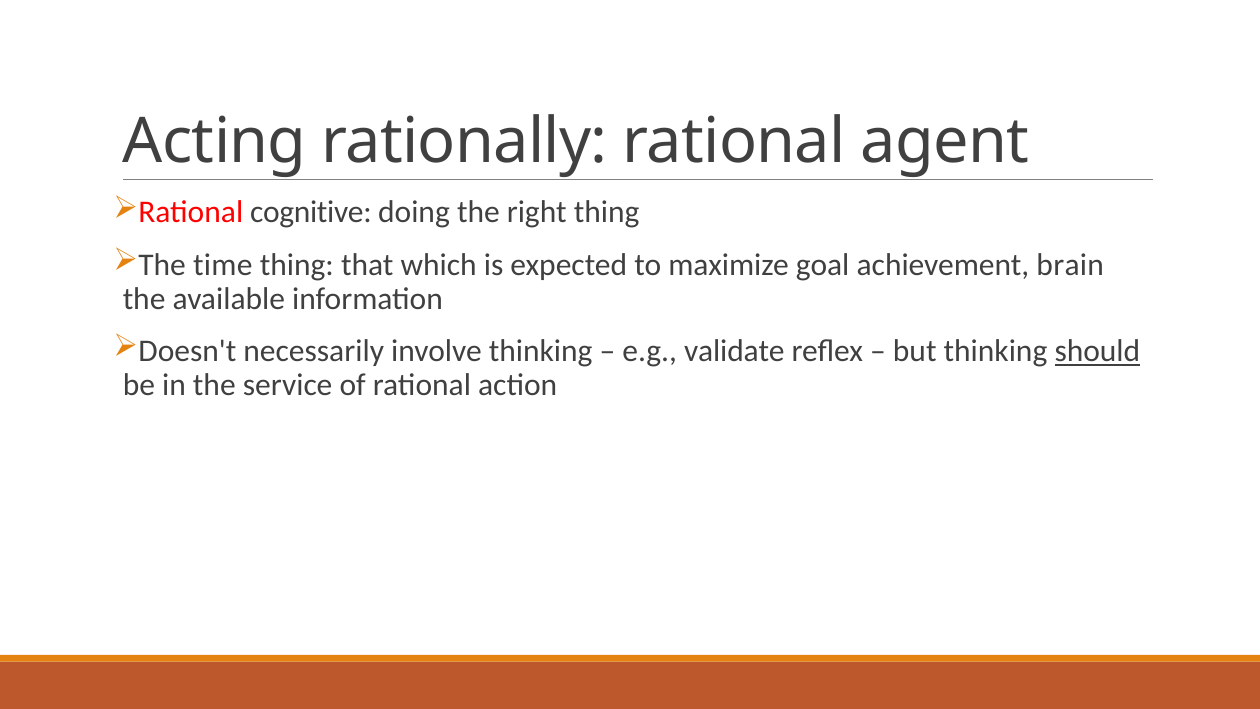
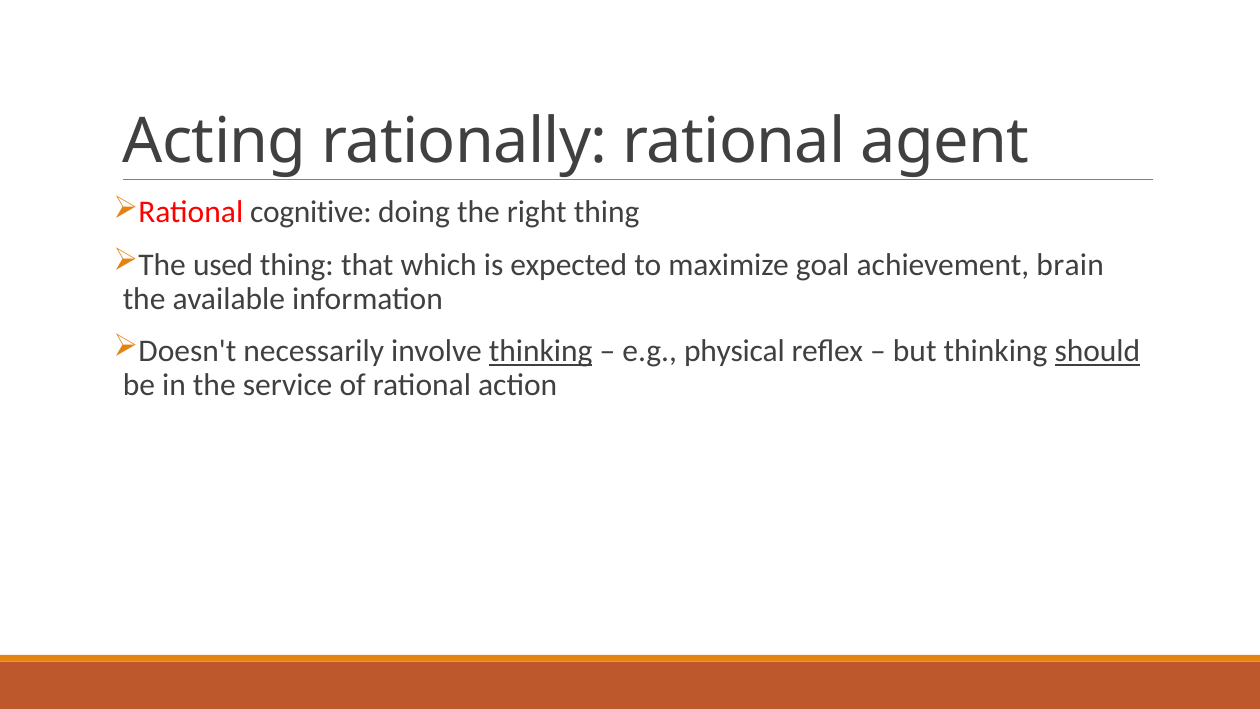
time: time -> used
thinking at (541, 351) underline: none -> present
validate: validate -> physical
